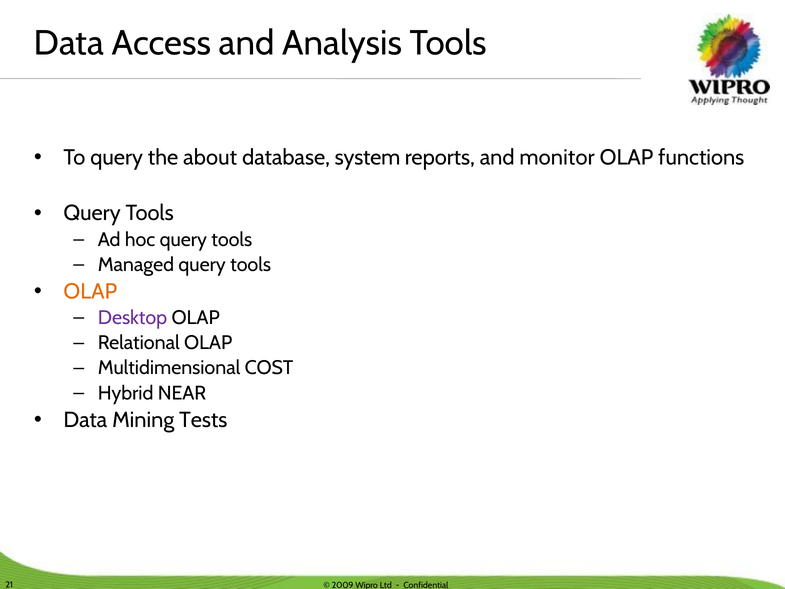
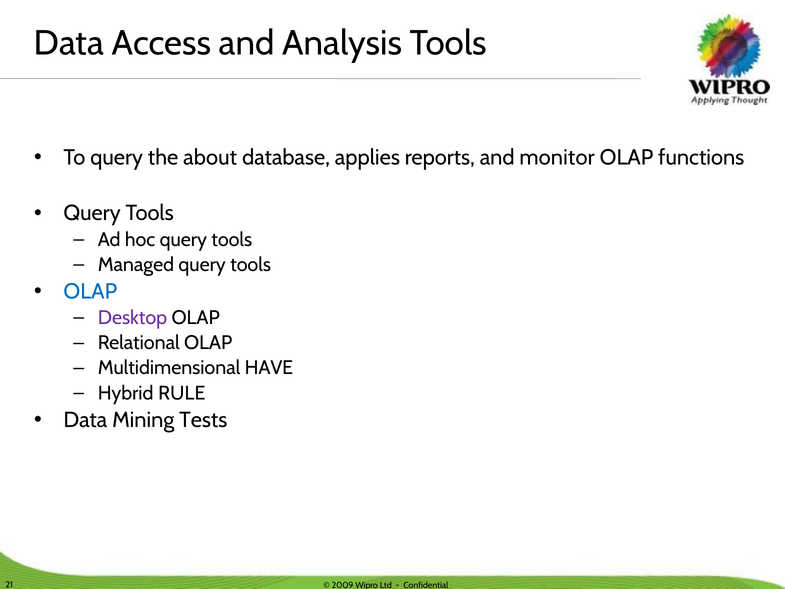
system: system -> applies
OLAP at (90, 291) colour: orange -> blue
COST: COST -> HAVE
NEAR: NEAR -> RULE
